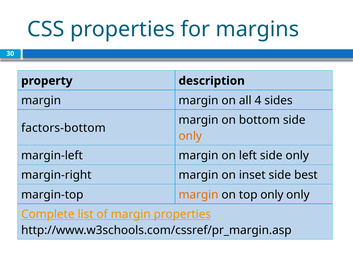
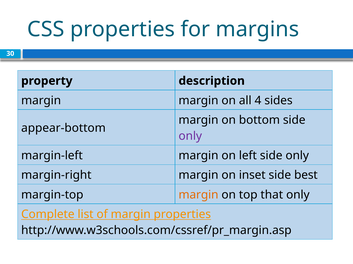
factors-bottom: factors-bottom -> appear-bottom
only at (190, 136) colour: orange -> purple
top only: only -> that
